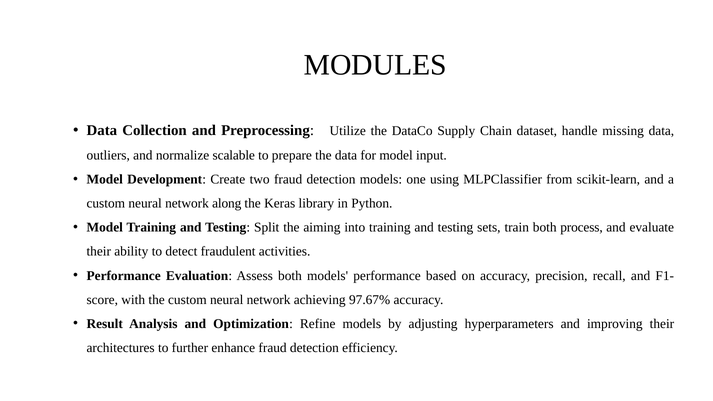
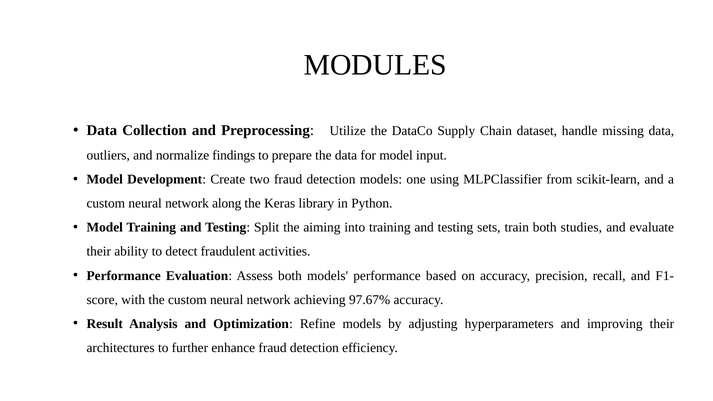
scalable: scalable -> findings
process: process -> studies
